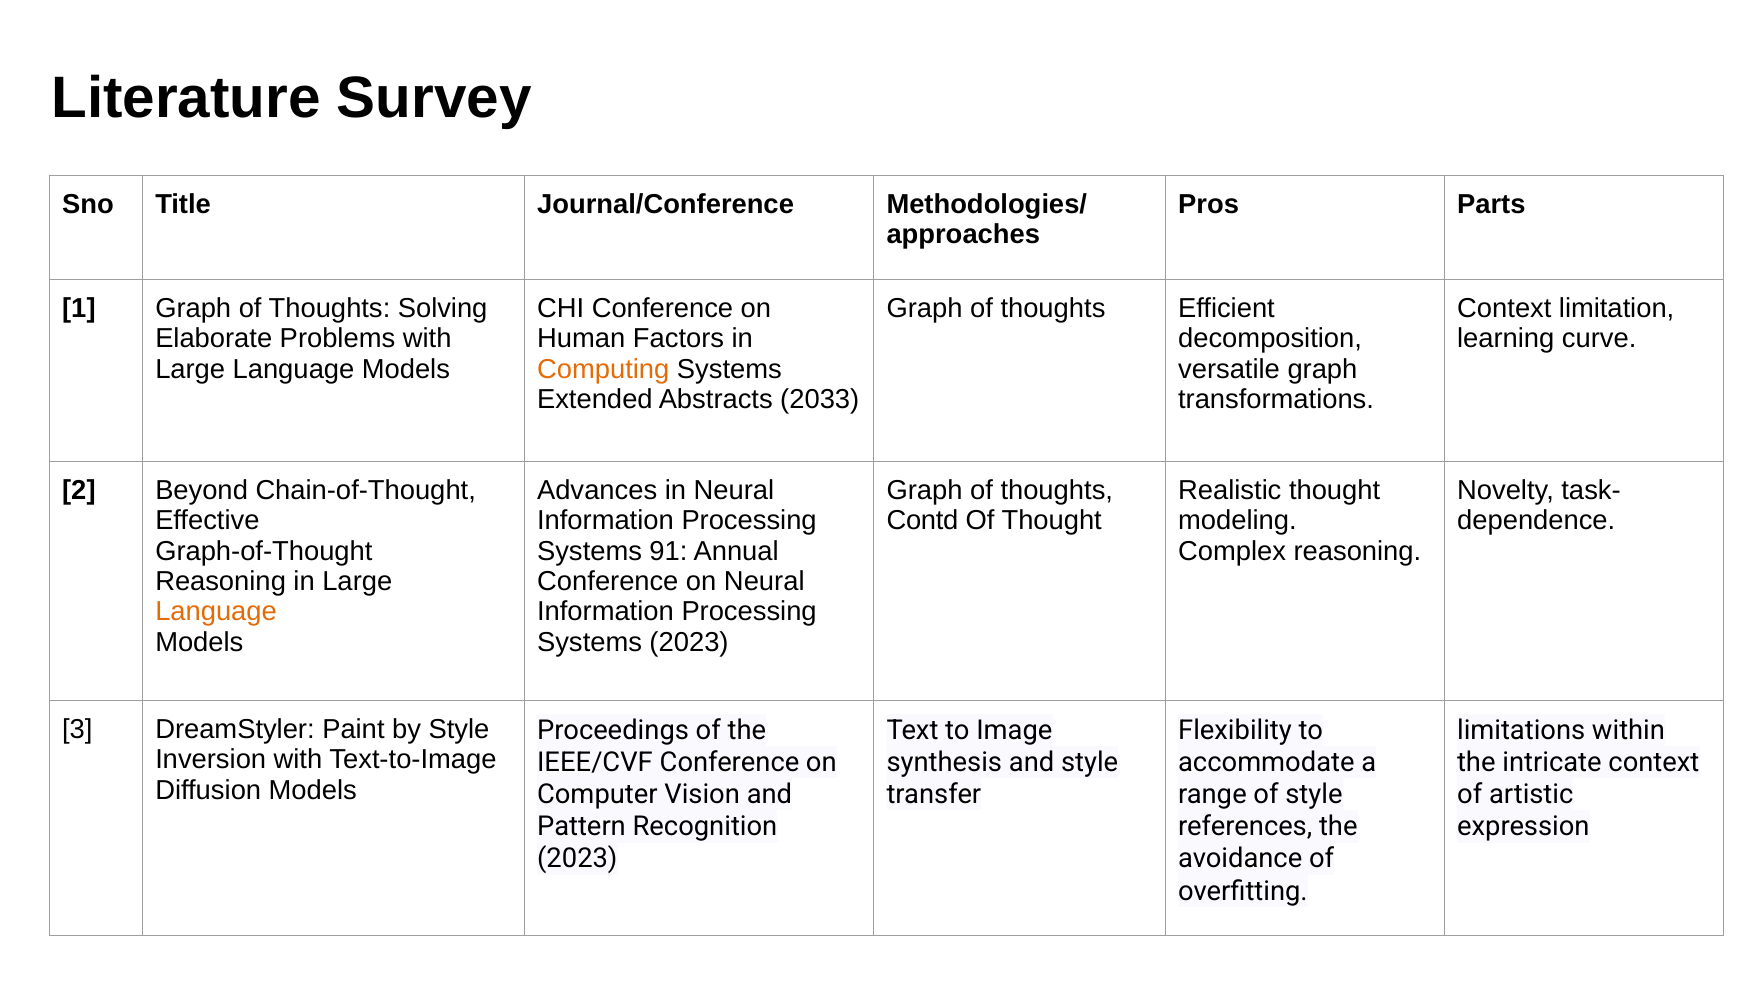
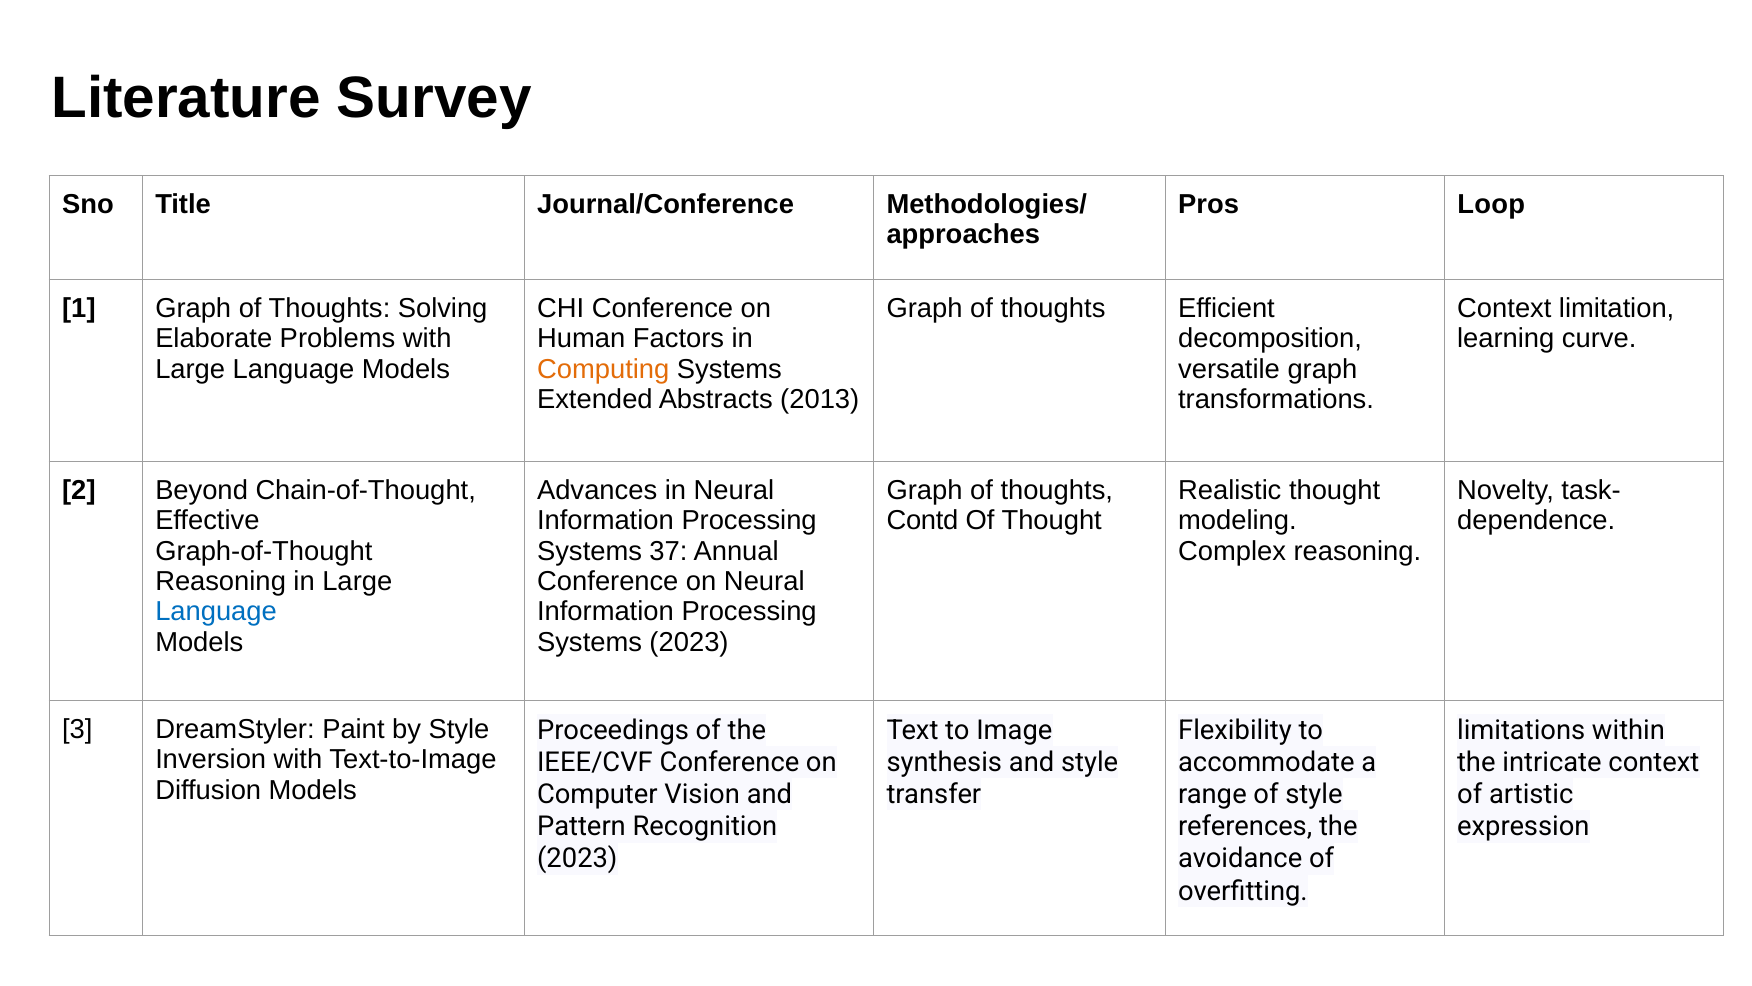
Parts: Parts -> Loop
2033: 2033 -> 2013
91: 91 -> 37
Language at (216, 612) colour: orange -> blue
